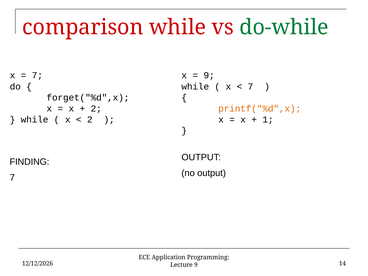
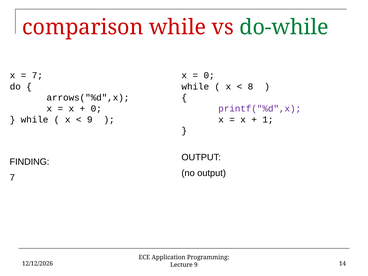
9 at (209, 75): 9 -> 0
7 at (250, 86): 7 -> 8
forget("%d",x: forget("%d",x -> arrows("%d",x
2 at (96, 109): 2 -> 0
printf("%d",x colour: orange -> purple
2 at (90, 120): 2 -> 9
